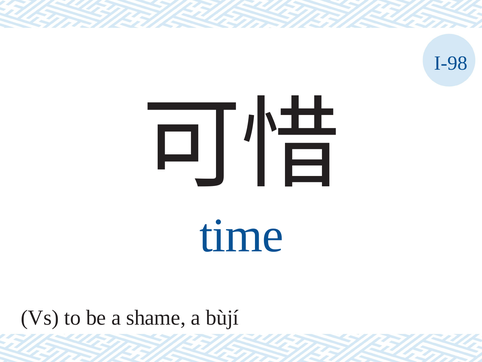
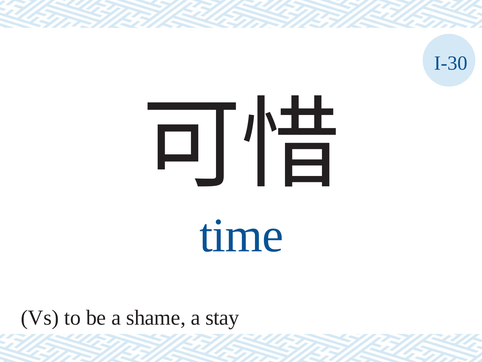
I-98: I-98 -> I-30
bùjí: bùjí -> stay
